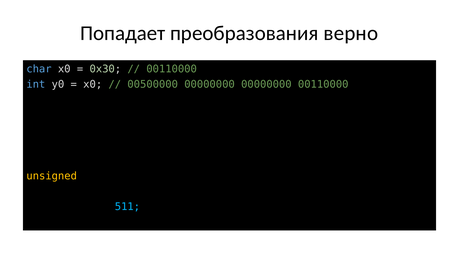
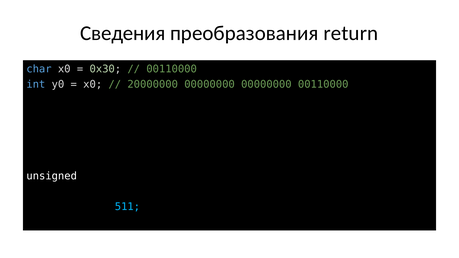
Попадает: Попадает -> Сведения
верно: верно -> return
00500000: 00500000 -> 20000000
unsigned at (52, 176) colour: yellow -> white
